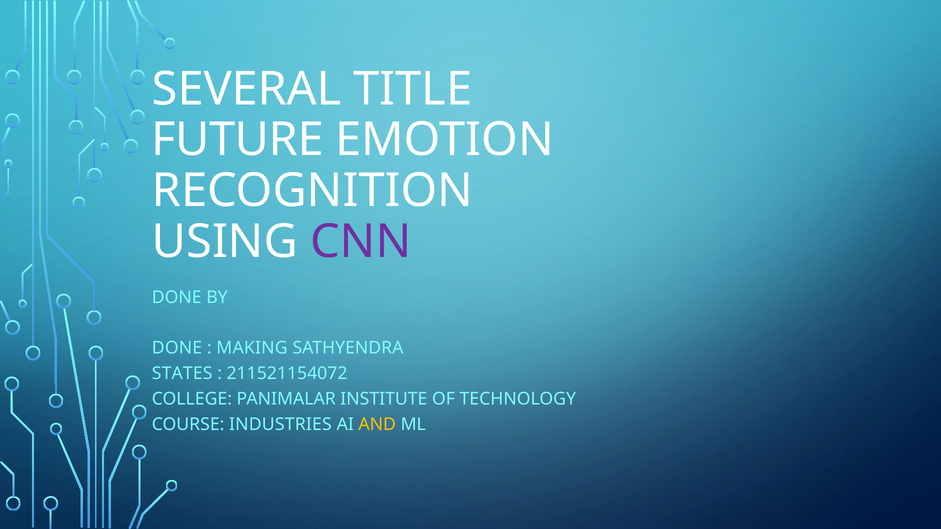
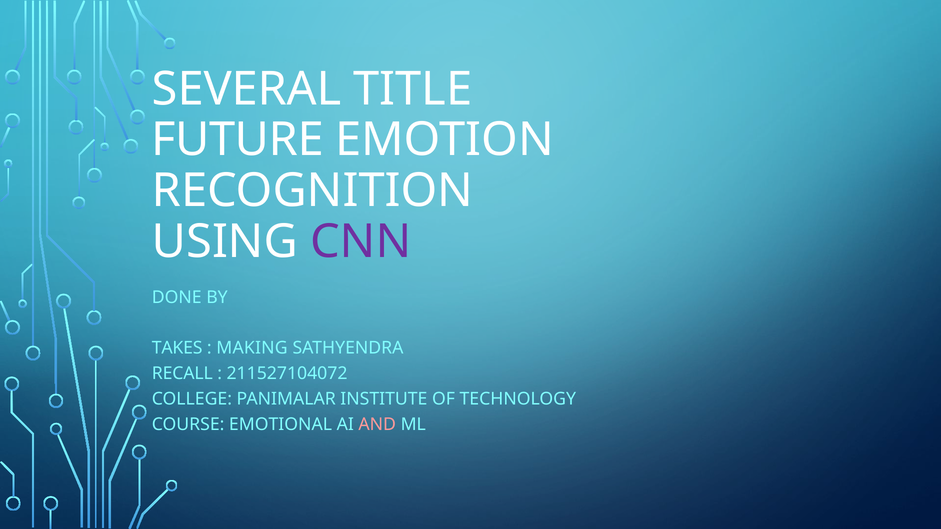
DONE at (177, 348): DONE -> TAKES
STATES: STATES -> RECALL
211521154072: 211521154072 -> 211527104072
INDUSTRIES: INDUSTRIES -> EMOTIONAL
AND colour: yellow -> pink
